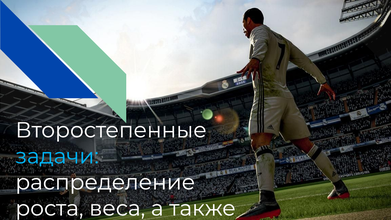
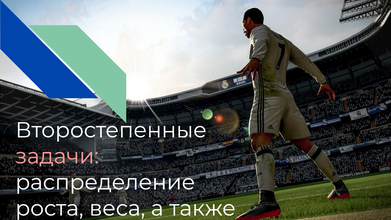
задачи colour: light blue -> pink
